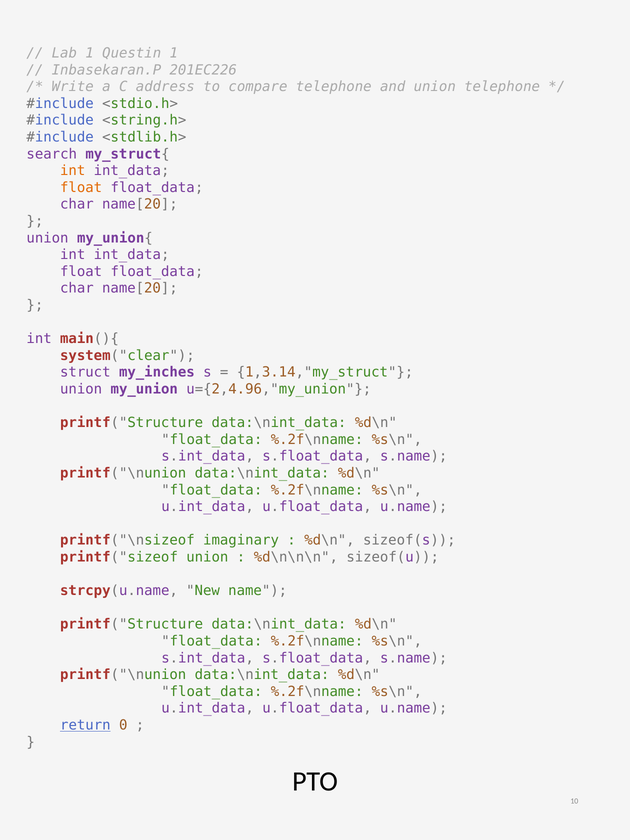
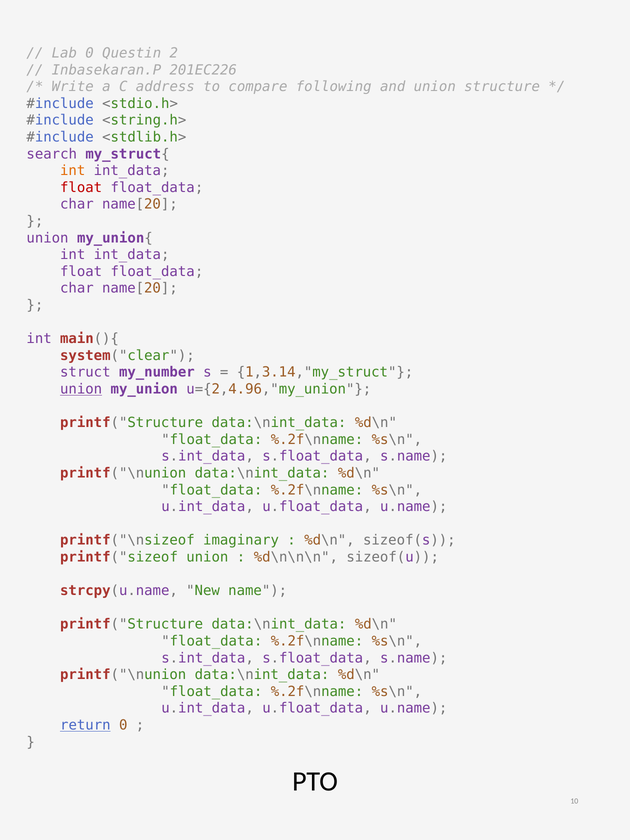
Lab 1: 1 -> 0
Questin 1: 1 -> 2
compare telephone: telephone -> following
union telephone: telephone -> structure
float at (81, 188) colour: orange -> red
my_inches: my_inches -> my_number
union at (81, 389) underline: none -> present
